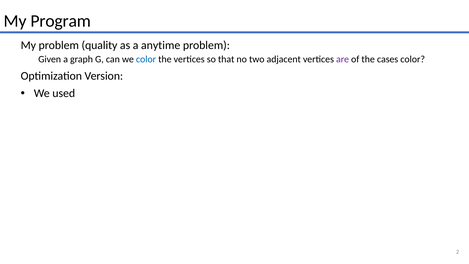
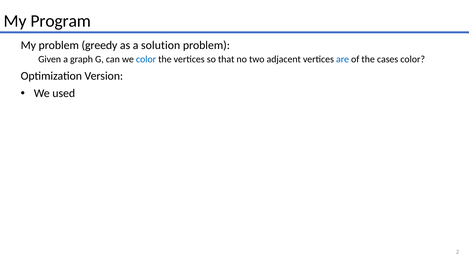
quality: quality -> greedy
anytime: anytime -> solution
are colour: purple -> blue
